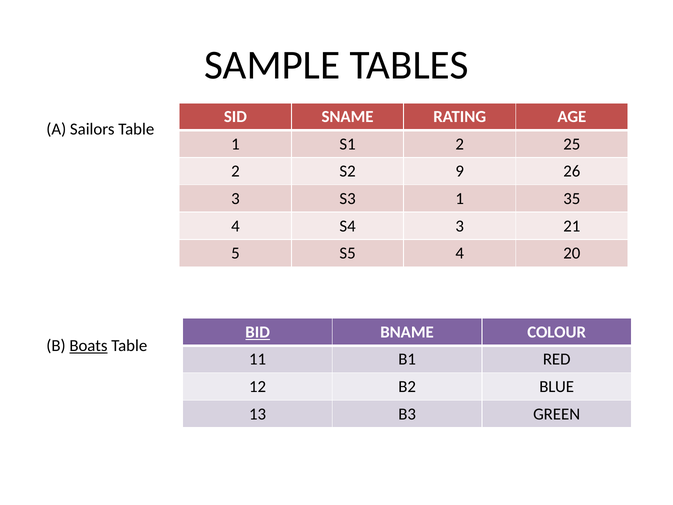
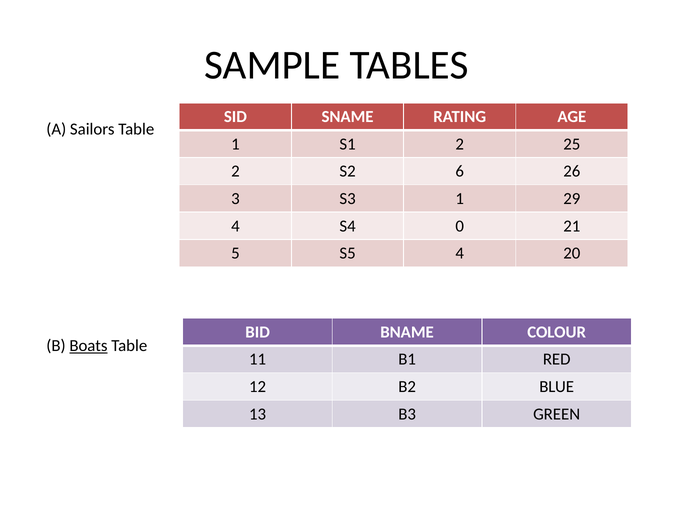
9: 9 -> 6
35: 35 -> 29
S4 3: 3 -> 0
BID underline: present -> none
